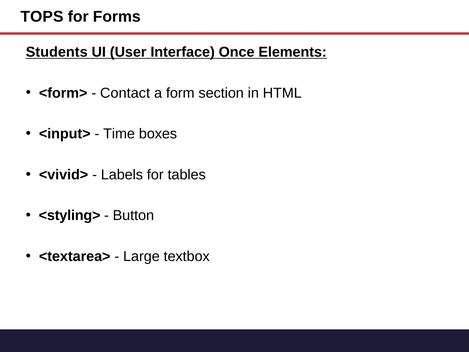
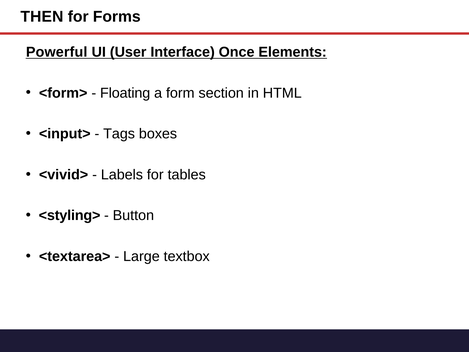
TOPS: TOPS -> THEN
Students: Students -> Powerful
Contact: Contact -> Floating
Time: Time -> Tags
